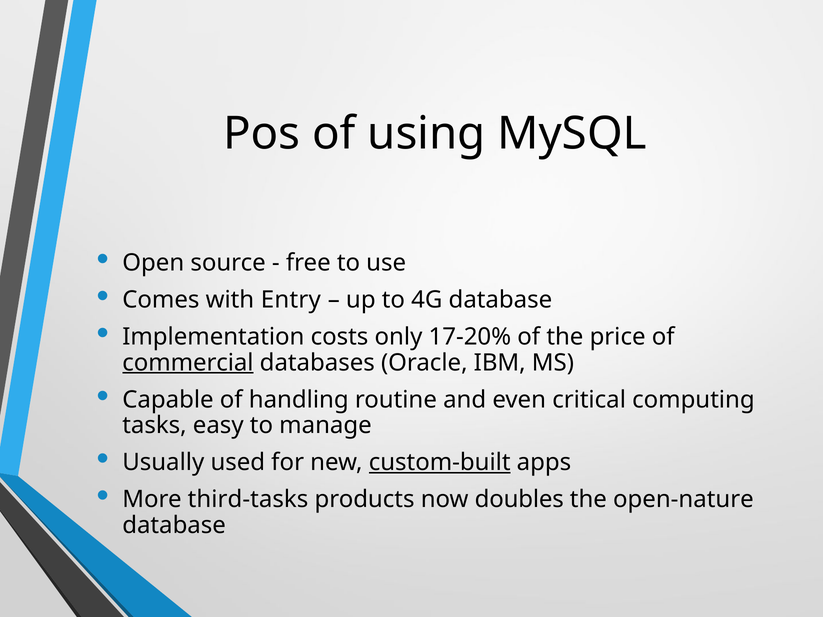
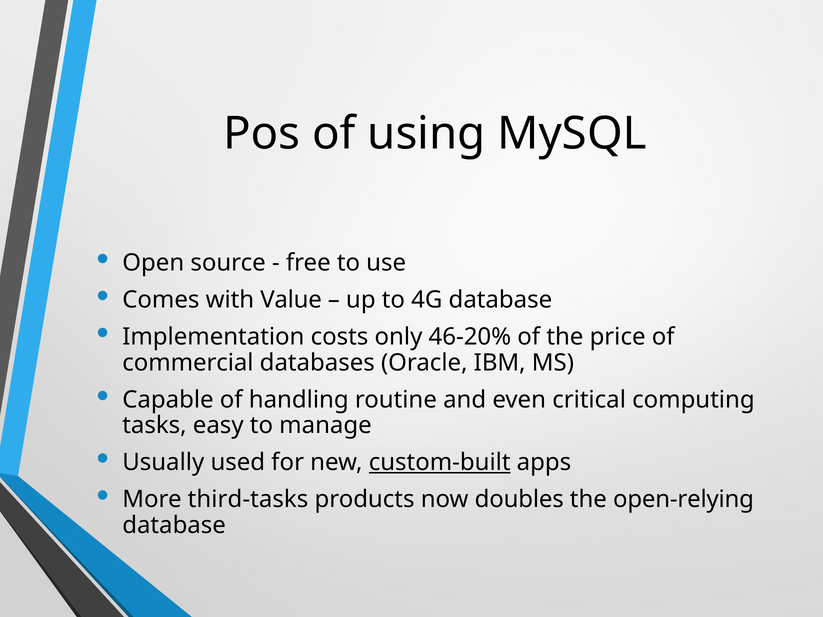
Entry: Entry -> Value
17-20%: 17-20% -> 46-20%
commercial underline: present -> none
open-nature: open-nature -> open-relying
